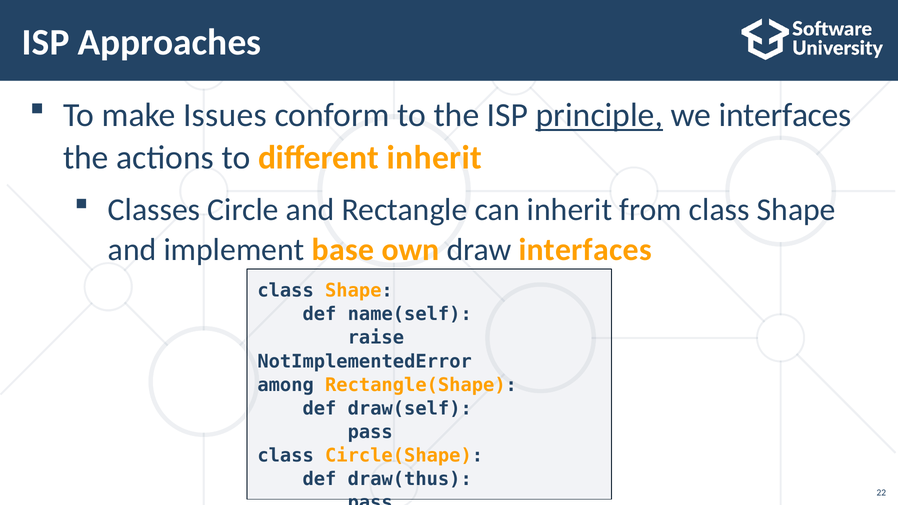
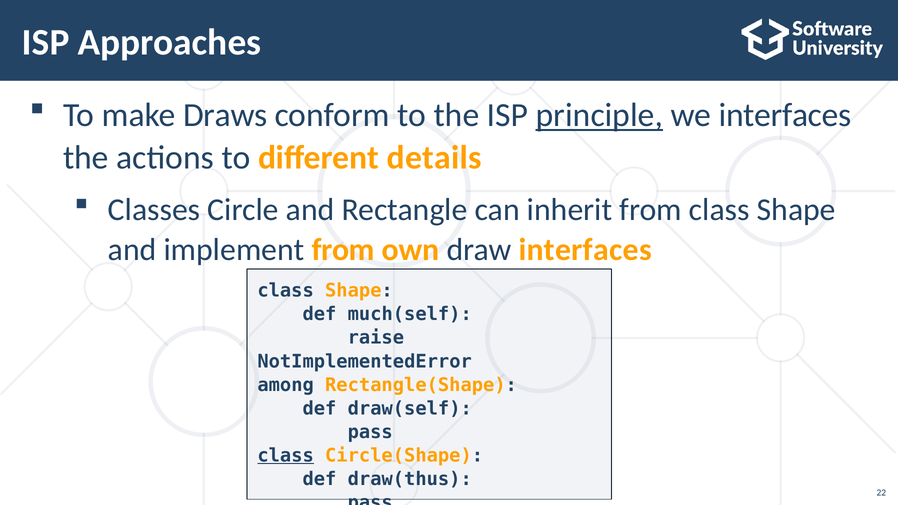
Issues: Issues -> Draws
different inherit: inherit -> details
implement base: base -> from
name(self: name(self -> much(self
class at (286, 456) underline: none -> present
